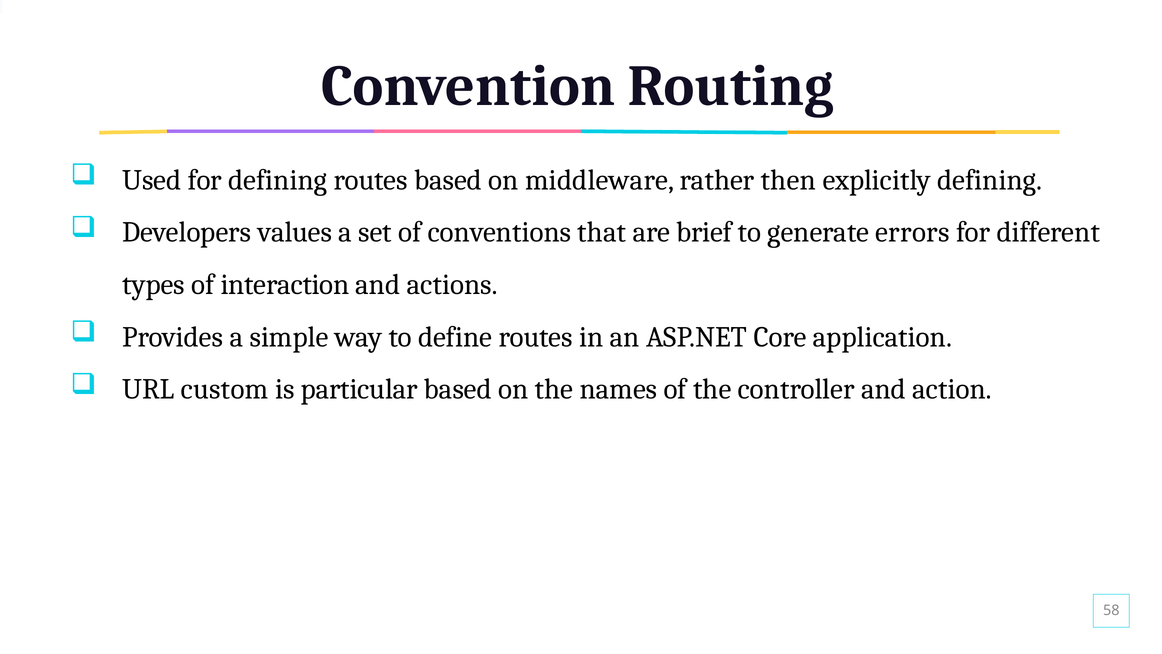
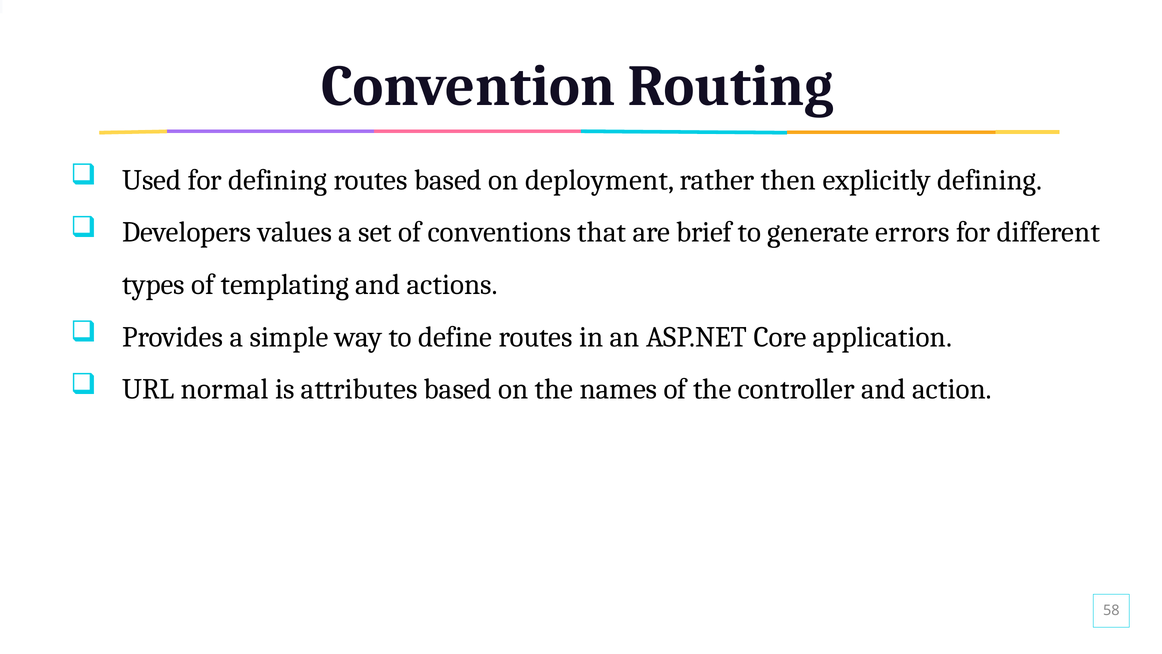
middleware: middleware -> deployment
interaction: interaction -> templating
custom: custom -> normal
particular: particular -> attributes
